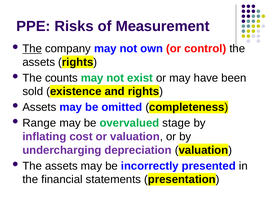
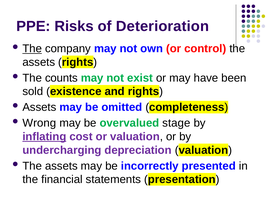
Measurement: Measurement -> Deterioration
Range: Range -> Wrong
inflating underline: none -> present
